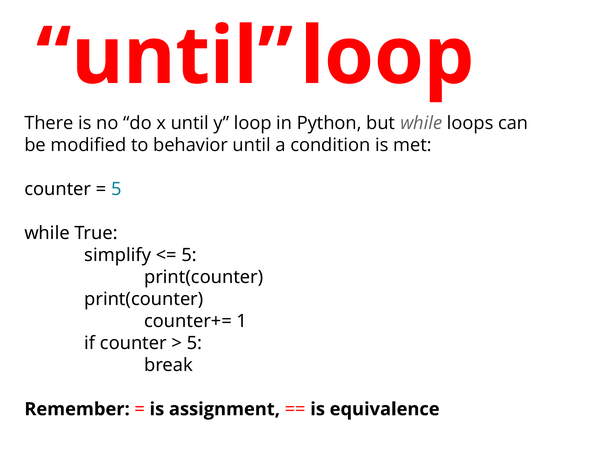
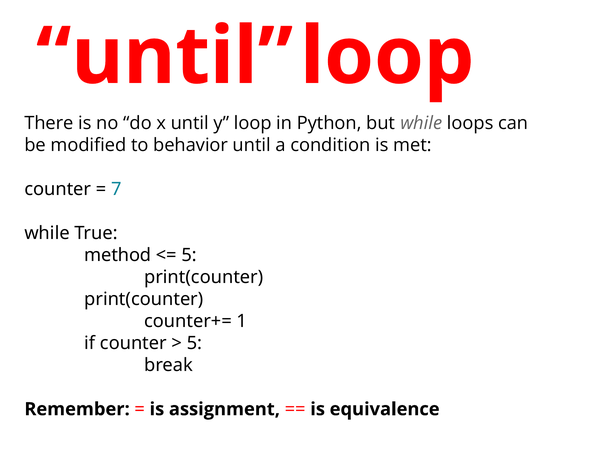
5 at (116, 189): 5 -> 7
simplify: simplify -> method
